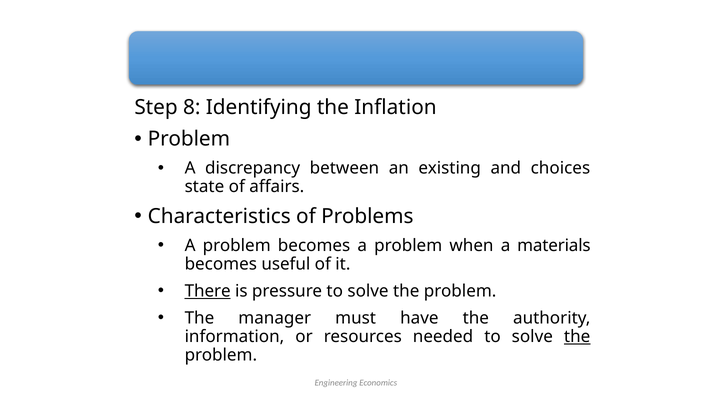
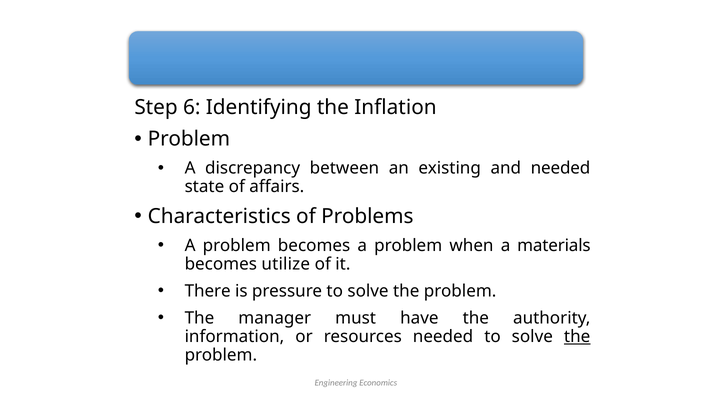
8: 8 -> 6
and choices: choices -> needed
useful: useful -> utilize
There underline: present -> none
